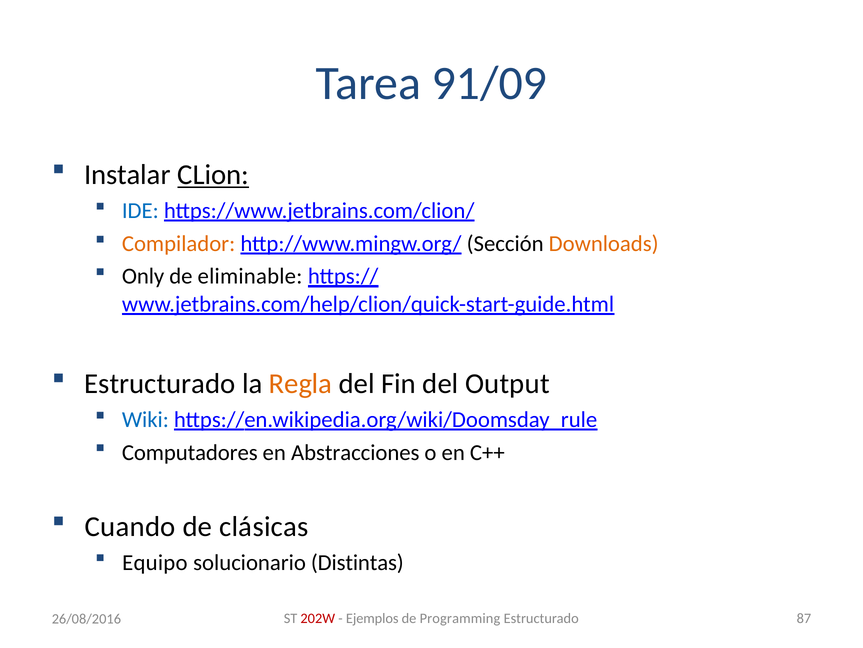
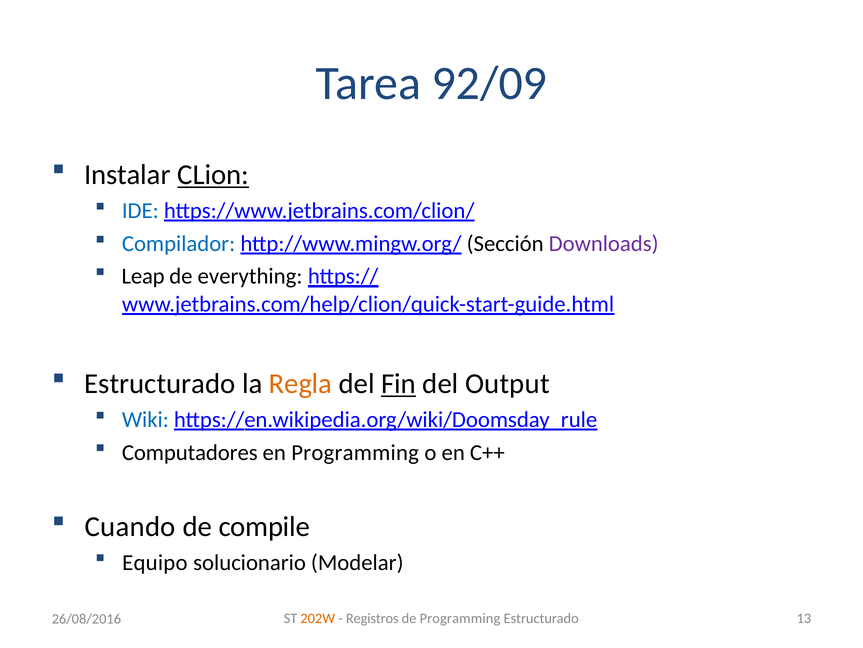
91/09: 91/09 -> 92/09
Compilador colour: orange -> blue
Downloads colour: orange -> purple
Only: Only -> Leap
eliminable: eliminable -> everything
Fin underline: none -> present
en Abstracciones: Abstracciones -> Programming
clásicas: clásicas -> compile
Distintas: Distintas -> Modelar
202W colour: red -> orange
Ejemplos: Ejemplos -> Registros
87: 87 -> 13
